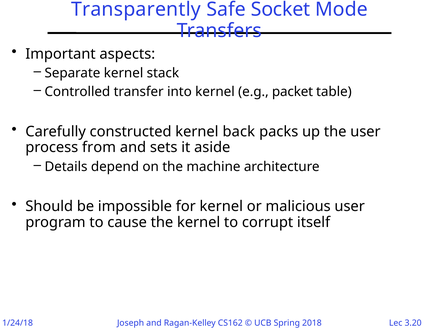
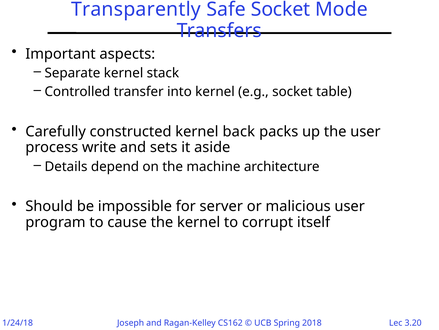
e.g packet: packet -> socket
from: from -> write
for kernel: kernel -> server
